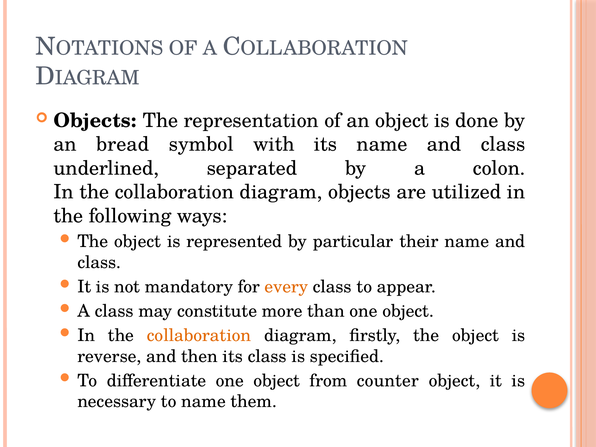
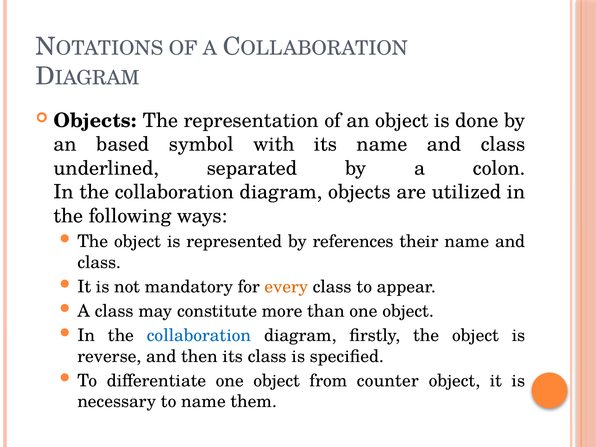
bread: bread -> based
particular: particular -> references
collaboration at (199, 335) colour: orange -> blue
